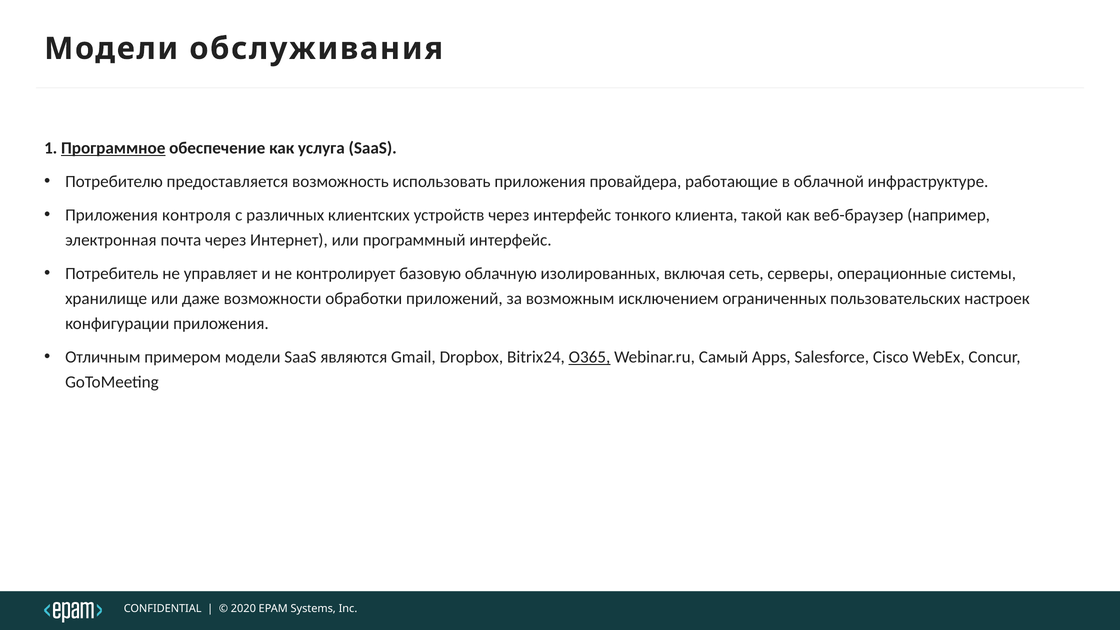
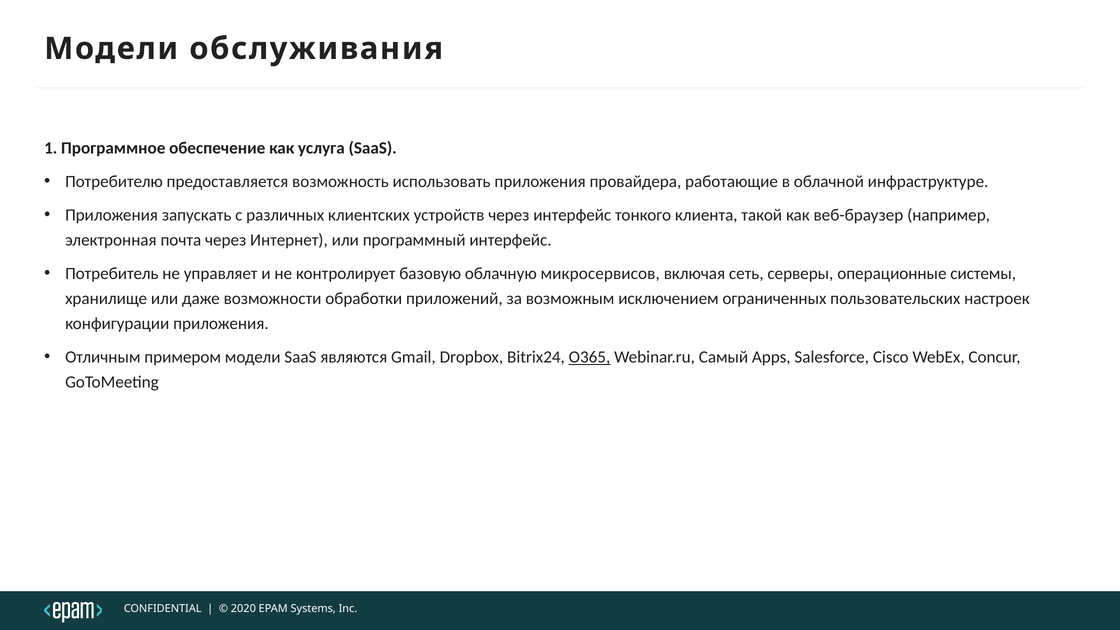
Программное underline: present -> none
контроля: контроля -> запускать
изолированных: изолированных -> микросервисов
